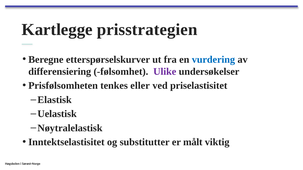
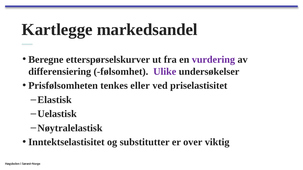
prisstrategien: prisstrategien -> markedsandel
vurdering colour: blue -> purple
målt: målt -> over
